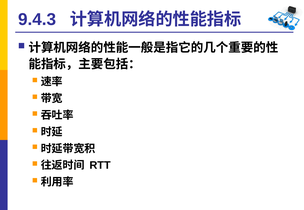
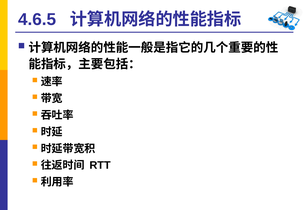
9.4.3: 9.4.3 -> 4.6.5
